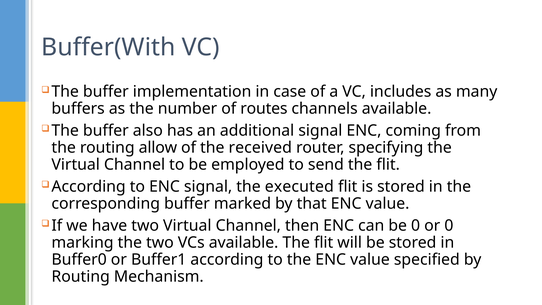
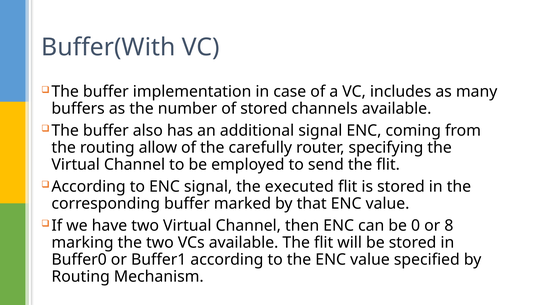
of routes: routes -> stored
received: received -> carefully
or 0: 0 -> 8
